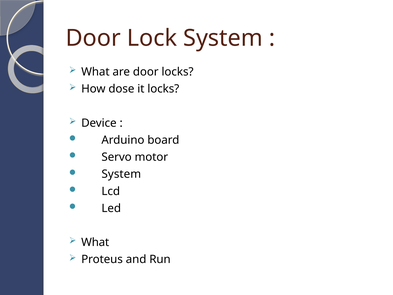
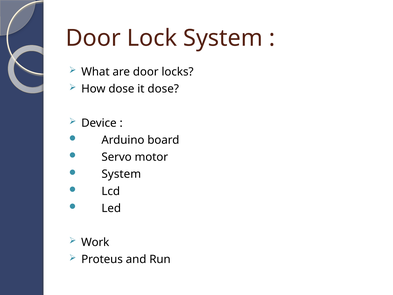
it locks: locks -> dose
What at (95, 242): What -> Work
